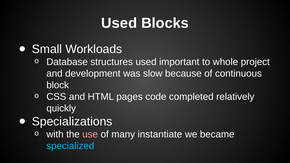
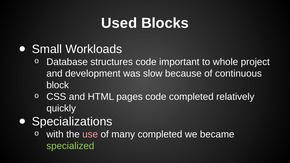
structures used: used -> code
many instantiate: instantiate -> completed
specialized colour: light blue -> light green
